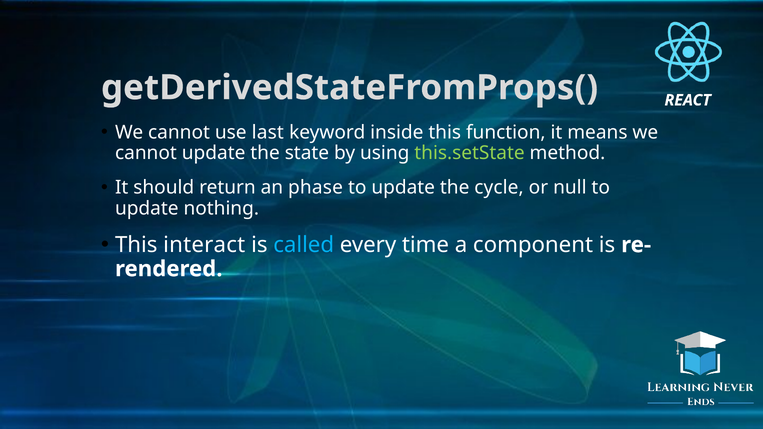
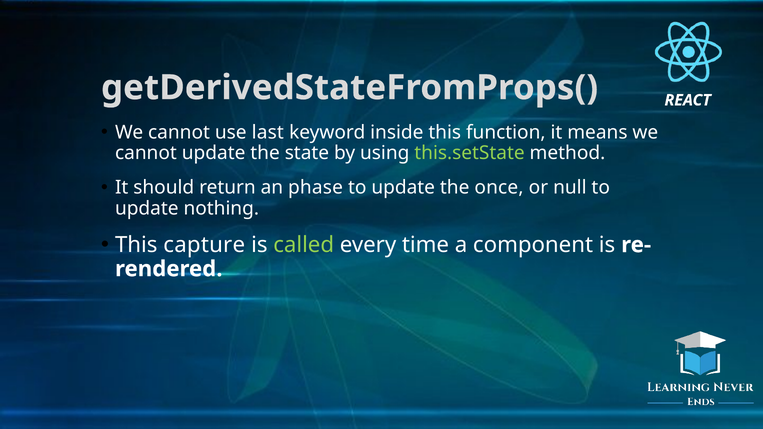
cycle: cycle -> once
interact: interact -> capture
called colour: light blue -> light green
